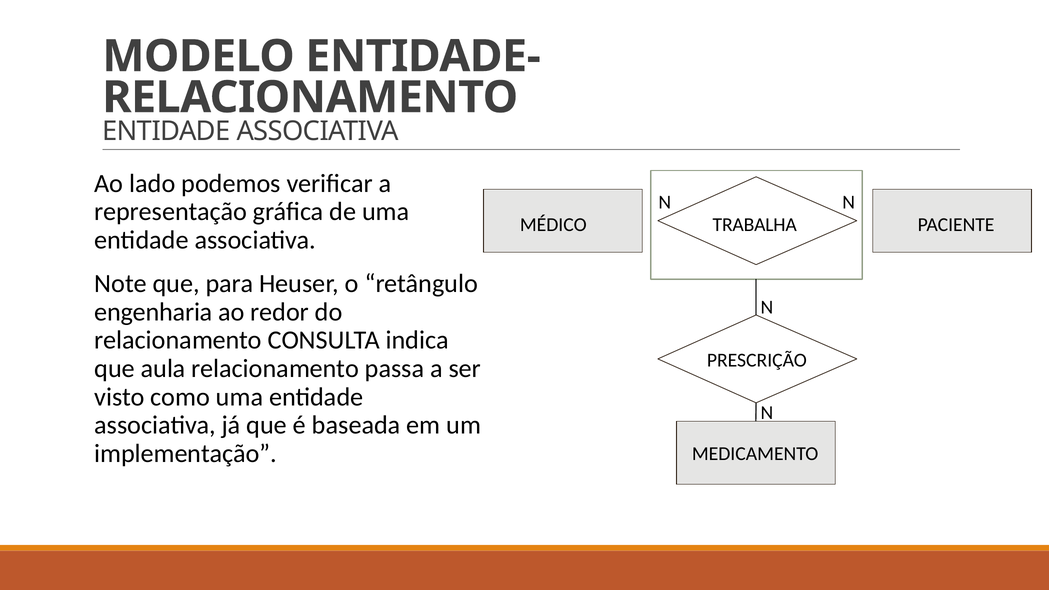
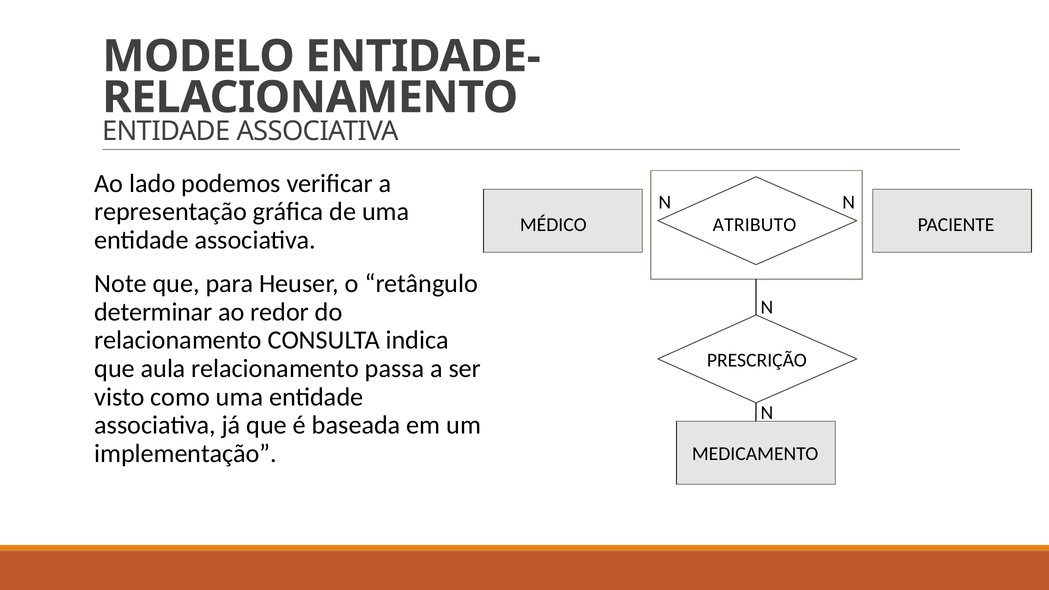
TRABALHA: TRABALHA -> ATRIBUTO
engenharia: engenharia -> determinar
